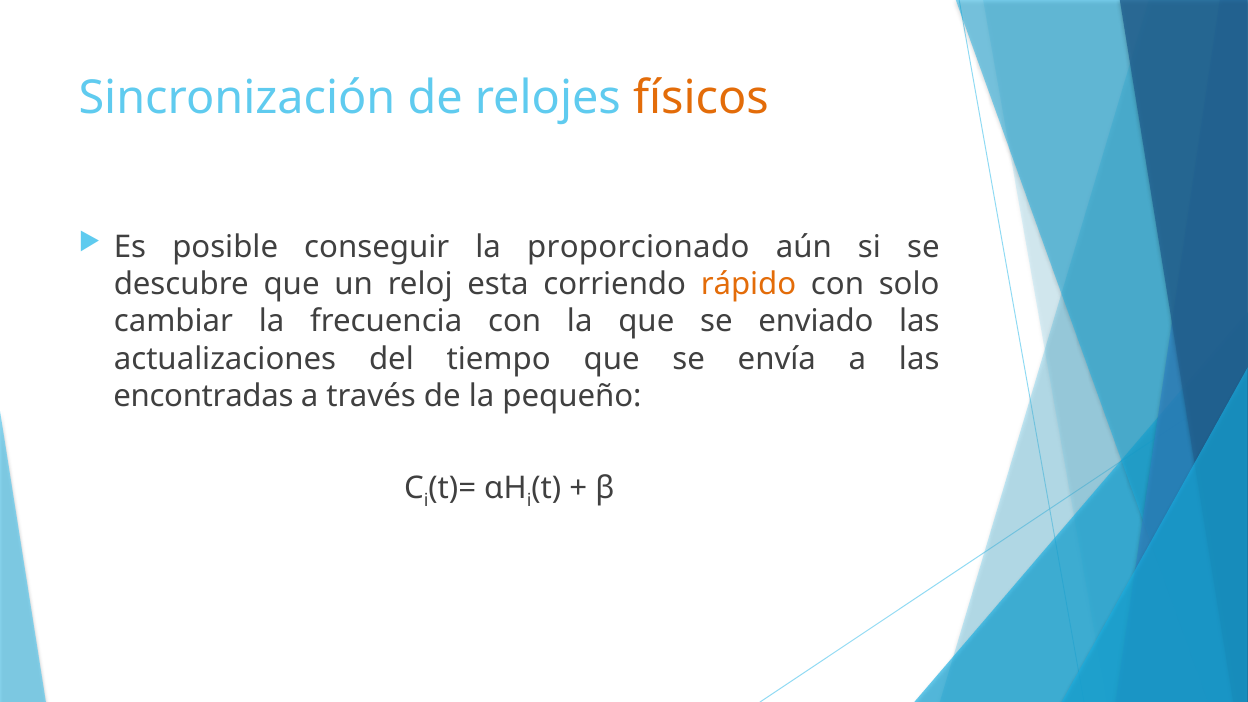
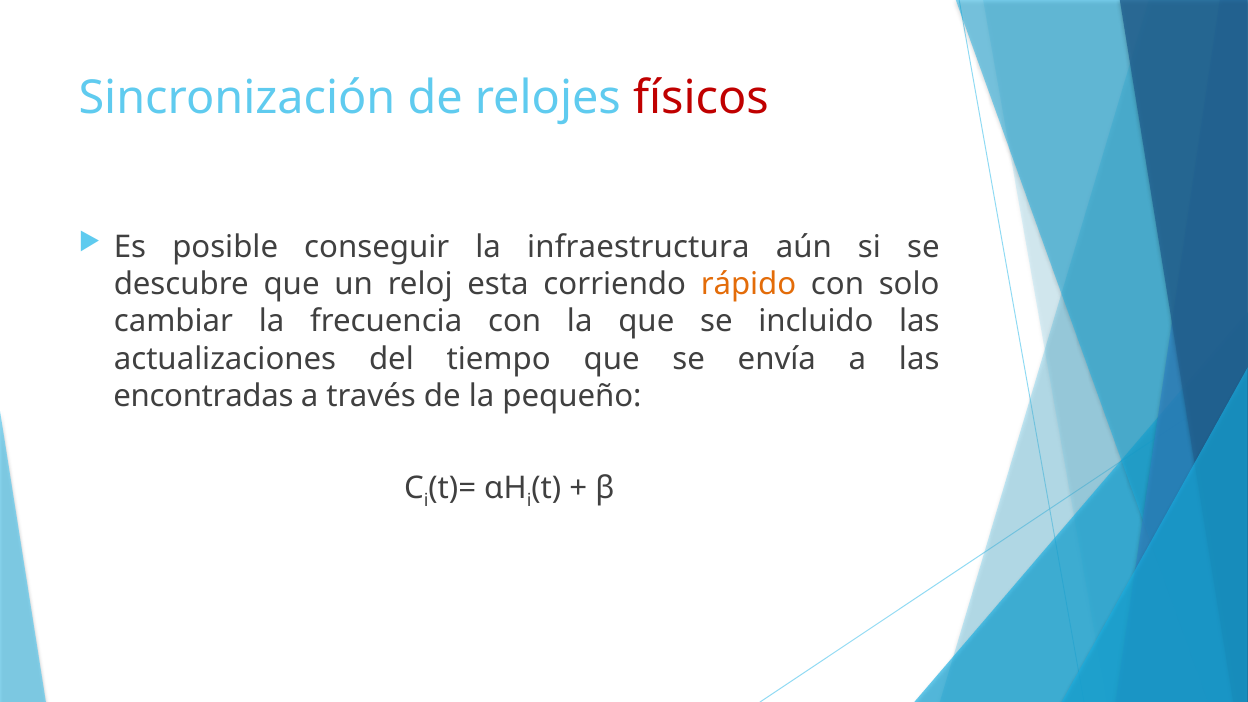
físicos colour: orange -> red
proporcionado: proporcionado -> infraestructura
enviado: enviado -> incluido
